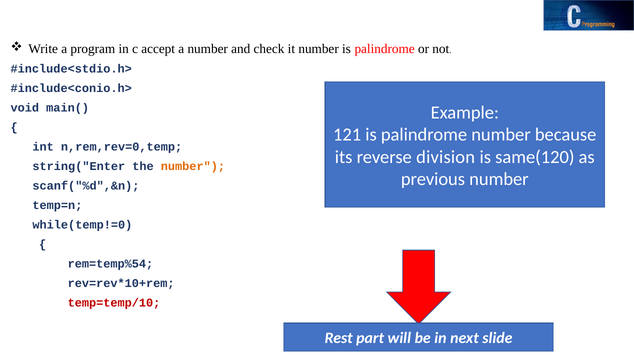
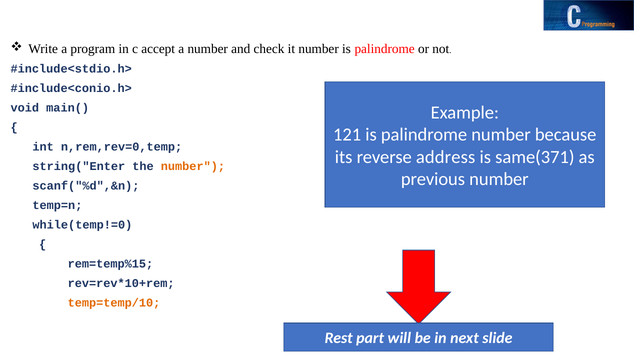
division: division -> address
same(120: same(120 -> same(371
rem=temp%54: rem=temp%54 -> rem=temp%15
temp=temp/10 colour: red -> orange
